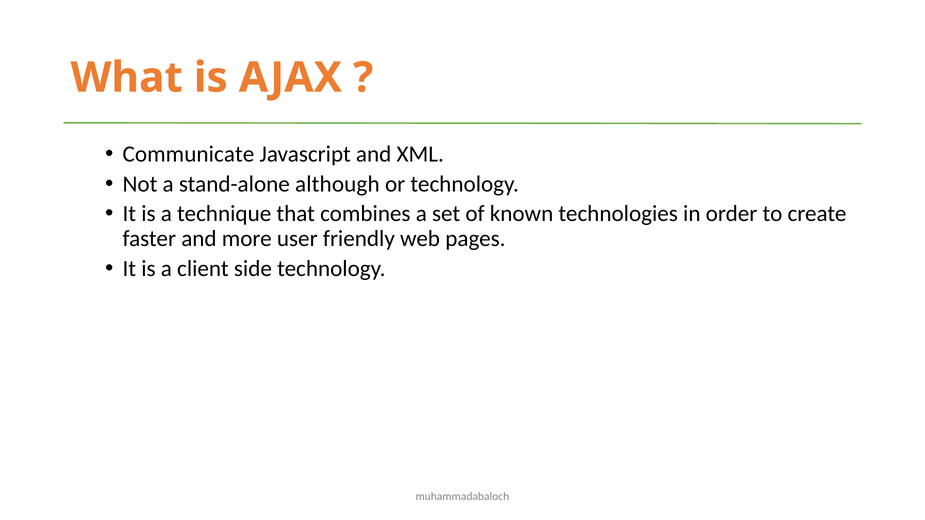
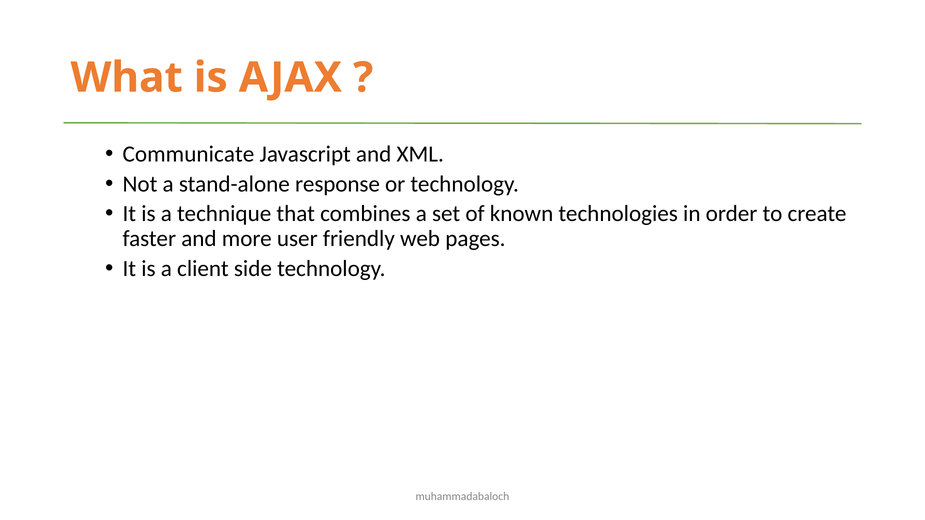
although: although -> response
